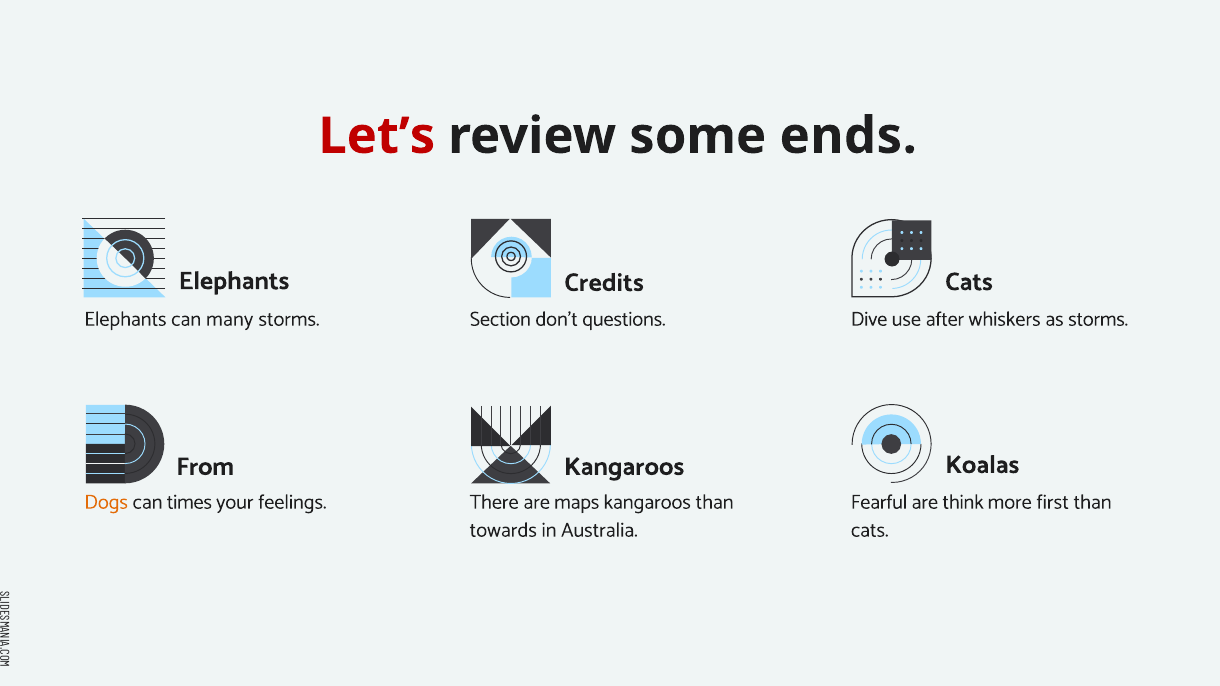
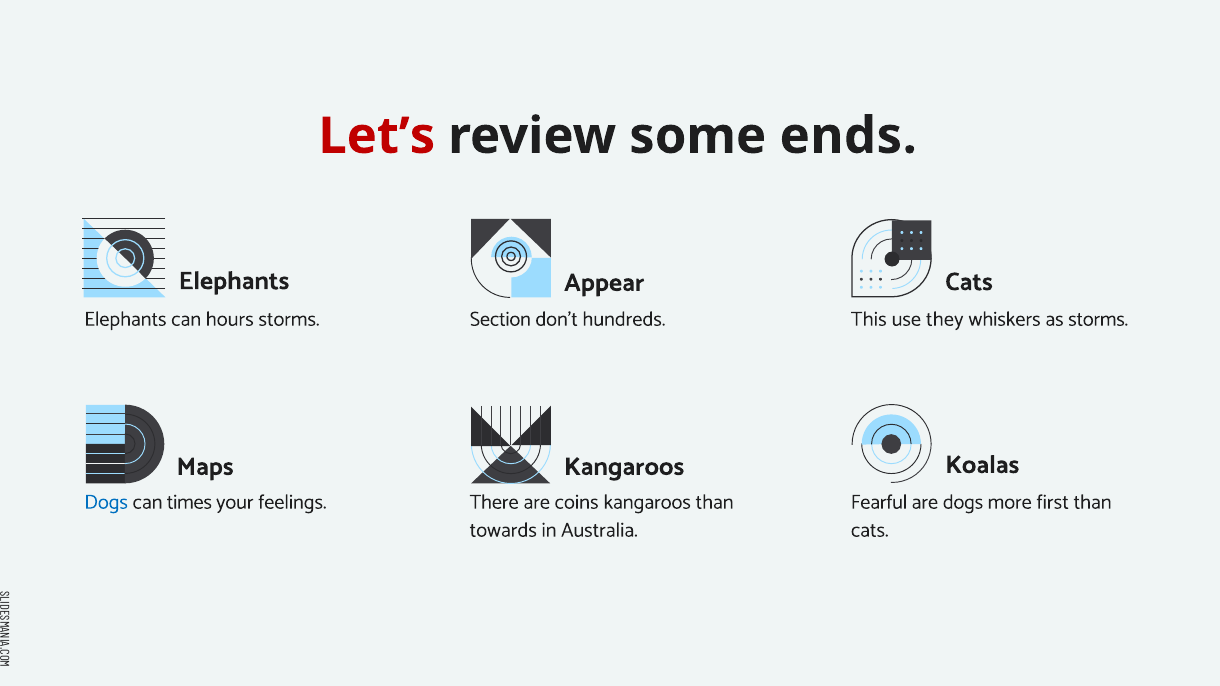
Credits: Credits -> Appear
many: many -> hours
questions: questions -> hundreds
Dive: Dive -> This
after: after -> they
From: From -> Maps
Dogs at (106, 502) colour: orange -> blue
maps: maps -> coins
are think: think -> dogs
